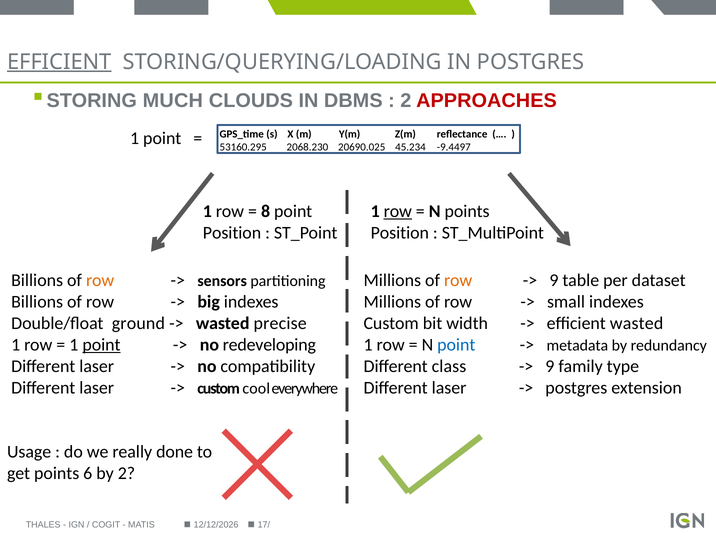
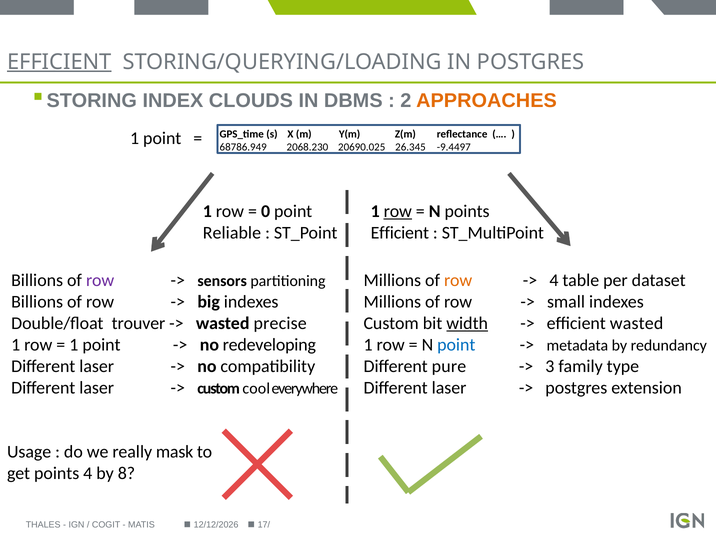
MUCH: MUCH -> INDEX
APPROACHES colour: red -> orange
53160.295: 53160.295 -> 68786.949
45.234: 45.234 -> 26.345
8: 8 -> 0
Position at (232, 233): Position -> Reliable
Position at (400, 233): Position -> Efficient
row at (100, 280) colour: orange -> purple
9 at (554, 280): 9 -> 4
ground: ground -> trouver
width underline: none -> present
point at (101, 345) underline: present -> none
class: class -> pure
9 at (550, 366): 9 -> 3
done: done -> mask
points 6: 6 -> 4
by 2: 2 -> 8
